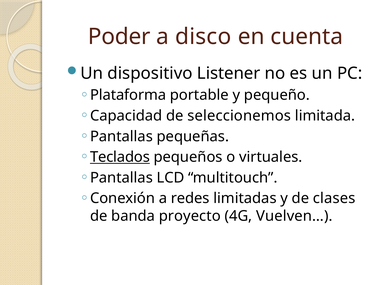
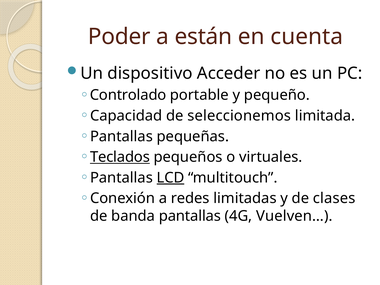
disco: disco -> están
Listener: Listener -> Acceder
Plataforma: Plataforma -> Controlado
LCD underline: none -> present
banda proyecto: proyecto -> pantallas
